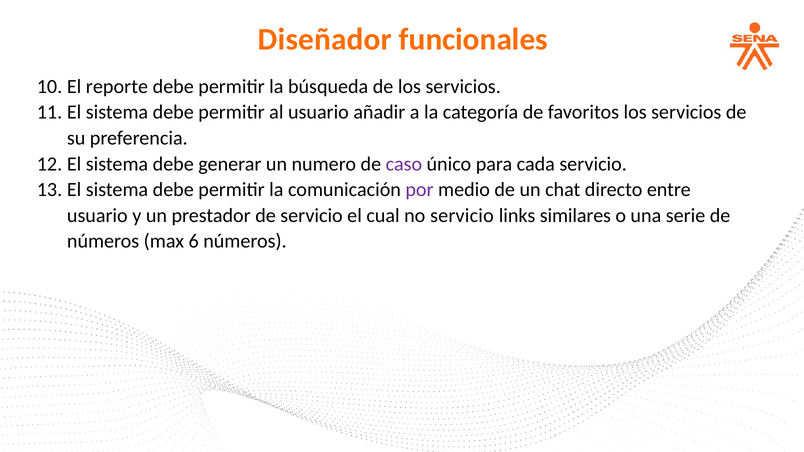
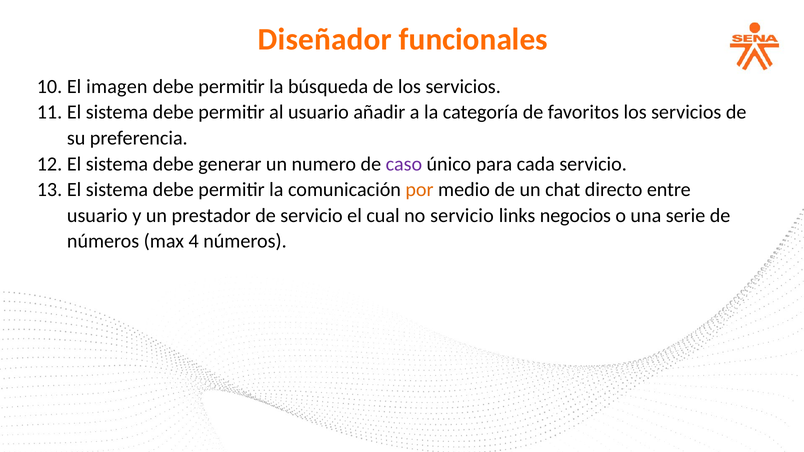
reporte: reporte -> imagen
por colour: purple -> orange
similares: similares -> negocios
6: 6 -> 4
